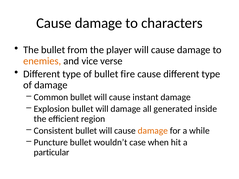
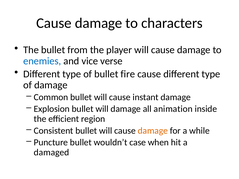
enemies colour: orange -> blue
generated: generated -> animation
particular: particular -> damaged
